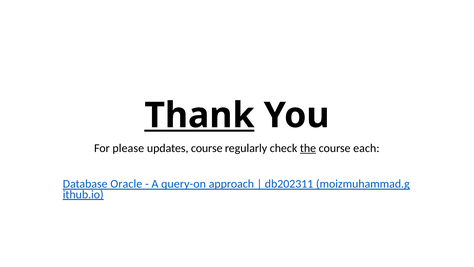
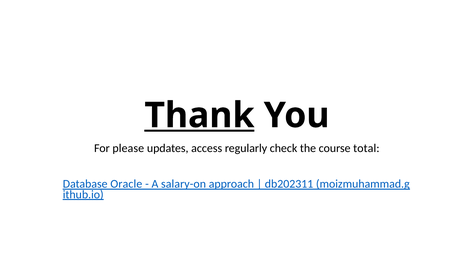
updates course: course -> access
the underline: present -> none
each: each -> total
query-on: query-on -> salary-on
